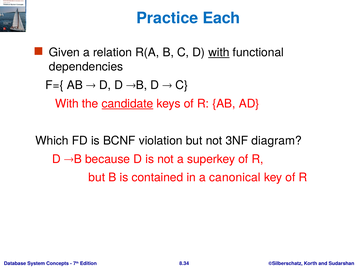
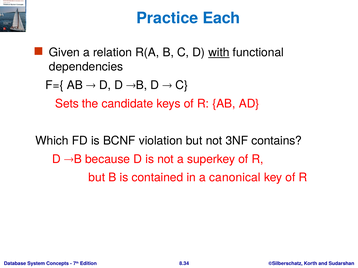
With at (67, 104): With -> Sets
candidate underline: present -> none
diagram: diagram -> contains
